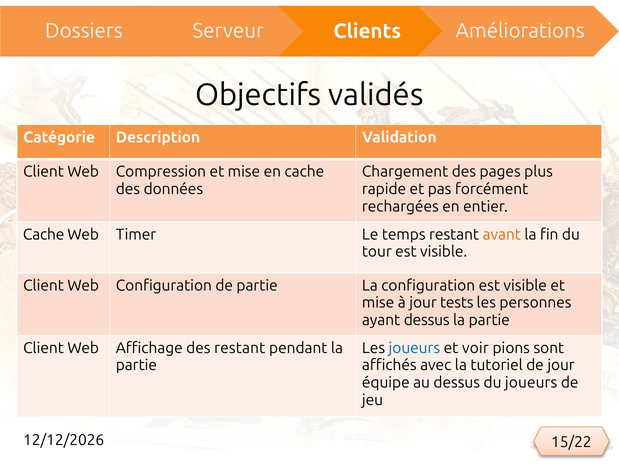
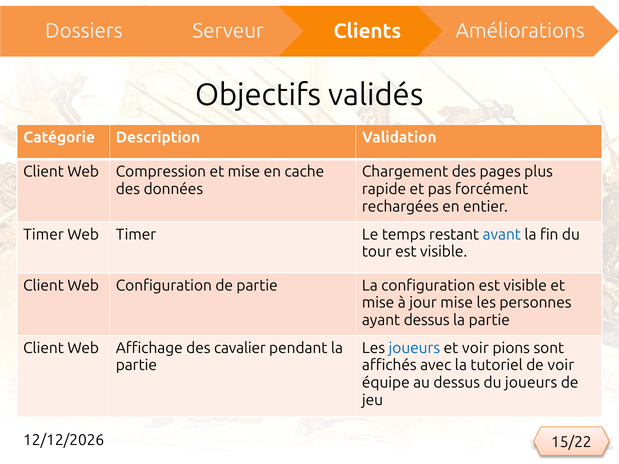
Cache at (44, 235): Cache -> Timer
avant colour: orange -> blue
jour tests: tests -> mise
des restant: restant -> cavalier
de jour: jour -> voir
